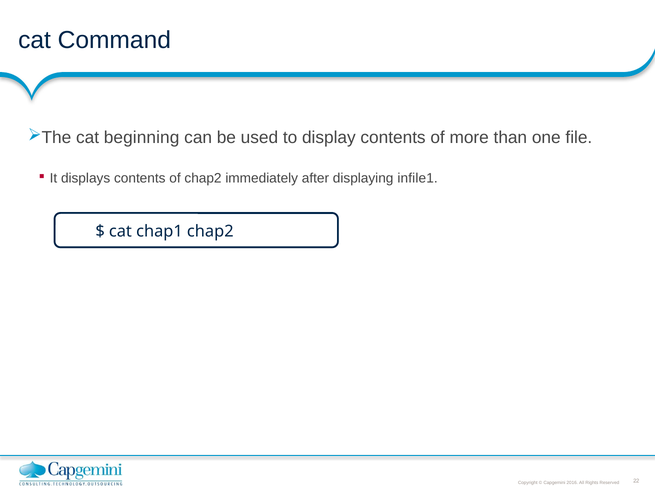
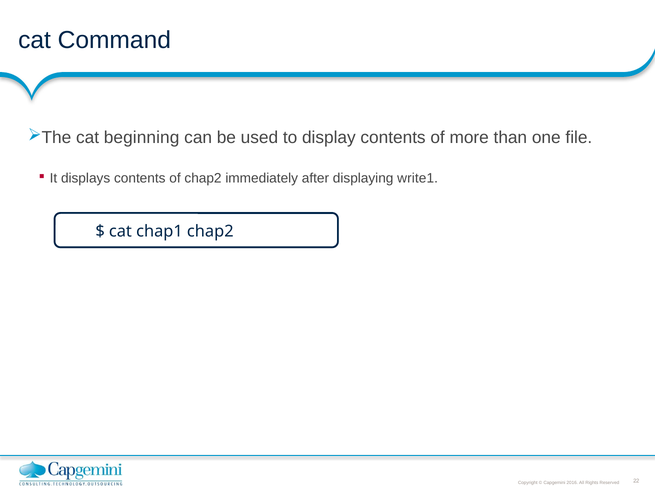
infile1: infile1 -> write1
